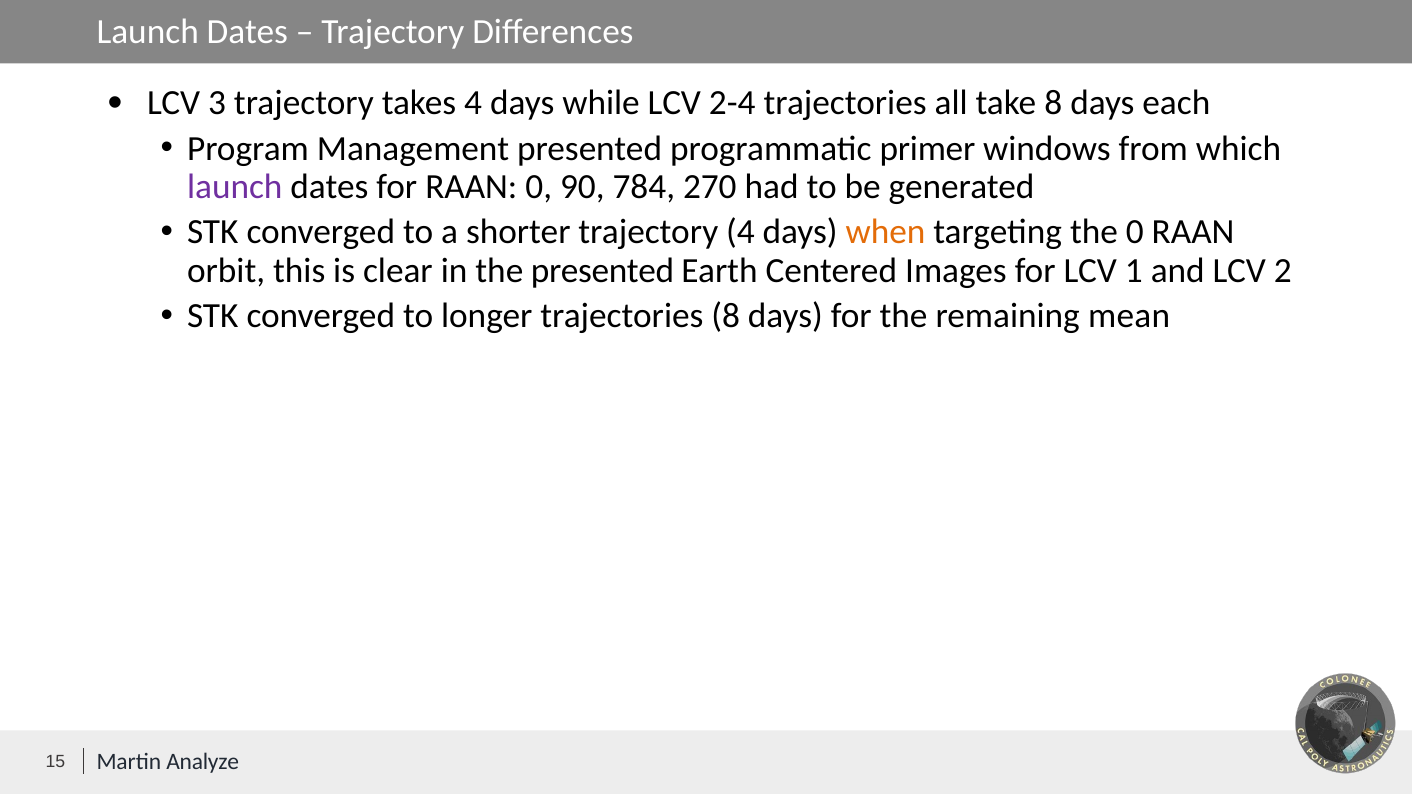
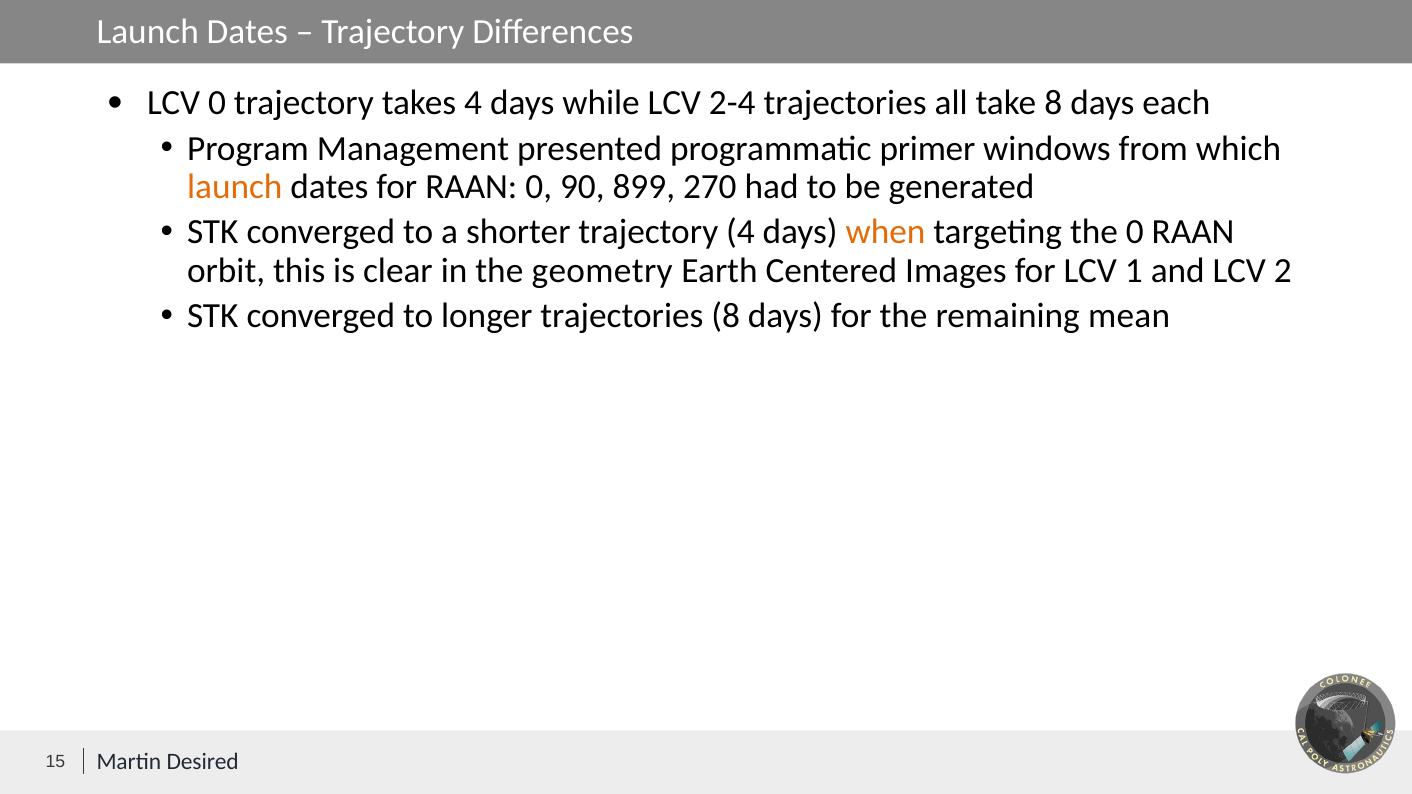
LCV 3: 3 -> 0
launch at (235, 187) colour: purple -> orange
784: 784 -> 899
the presented: presented -> geometry
Analyze: Analyze -> Desired
